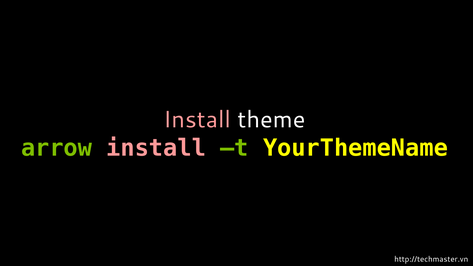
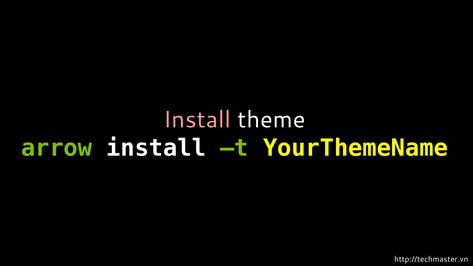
install at (156, 148) colour: pink -> white
